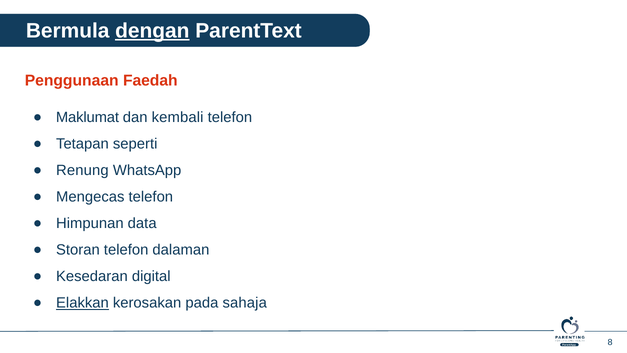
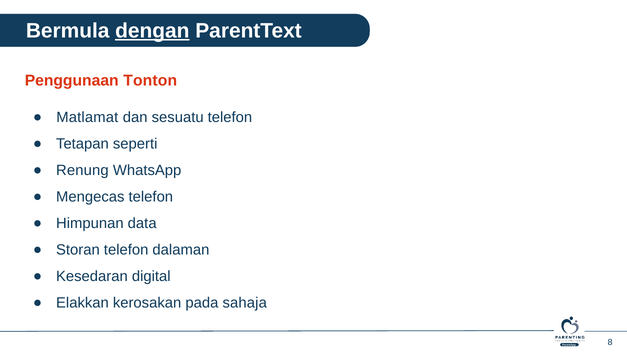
Faedah: Faedah -> Tonton
Maklumat: Maklumat -> Matlamat
kembali: kembali -> sesuatu
Elakkan underline: present -> none
